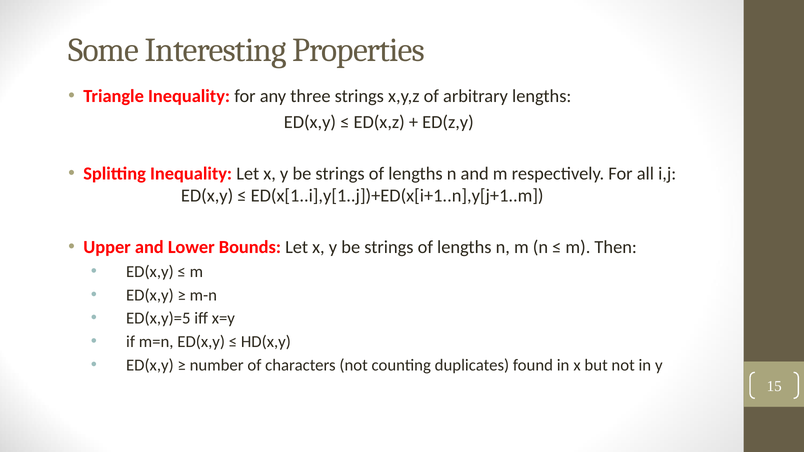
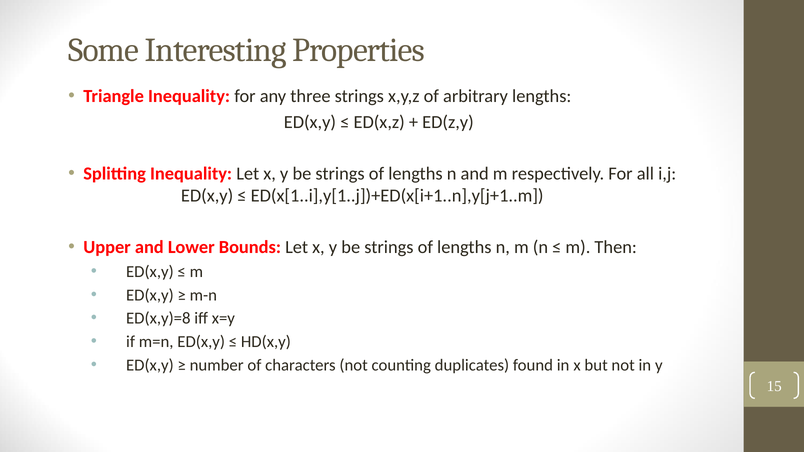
ED(x,y)=5: ED(x,y)=5 -> ED(x,y)=8
